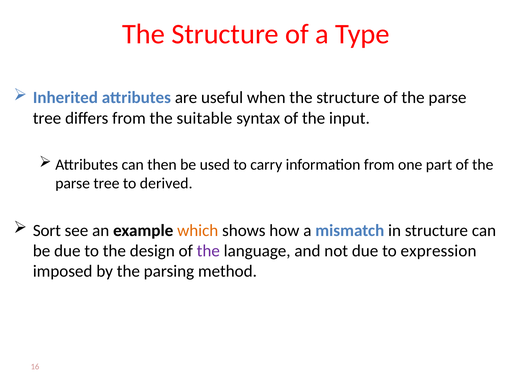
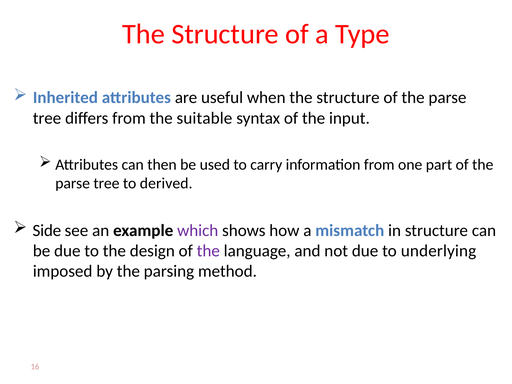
Sort: Sort -> Side
which colour: orange -> purple
expression: expression -> underlying
